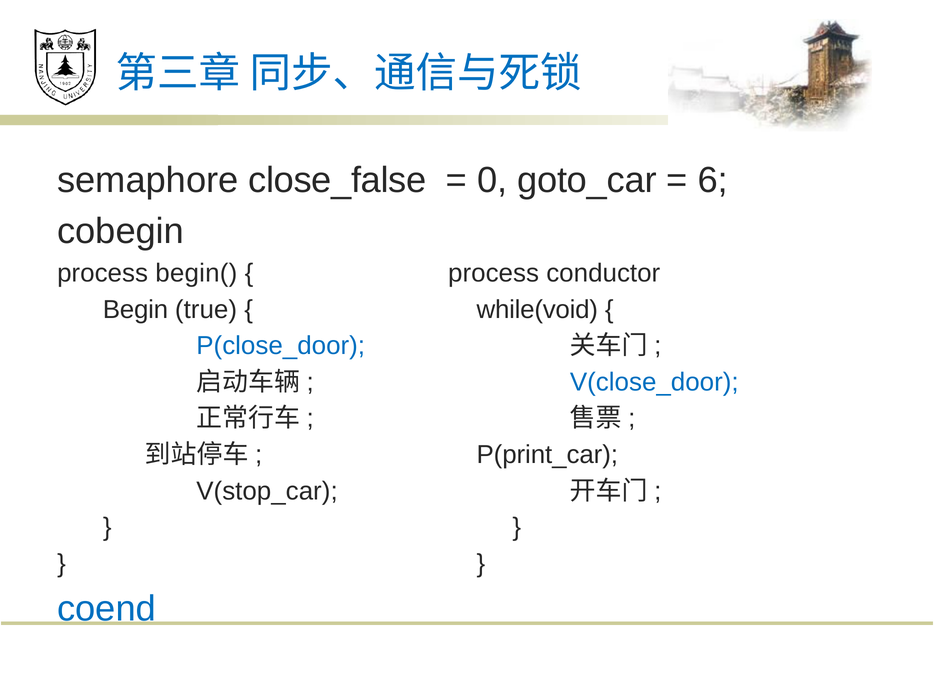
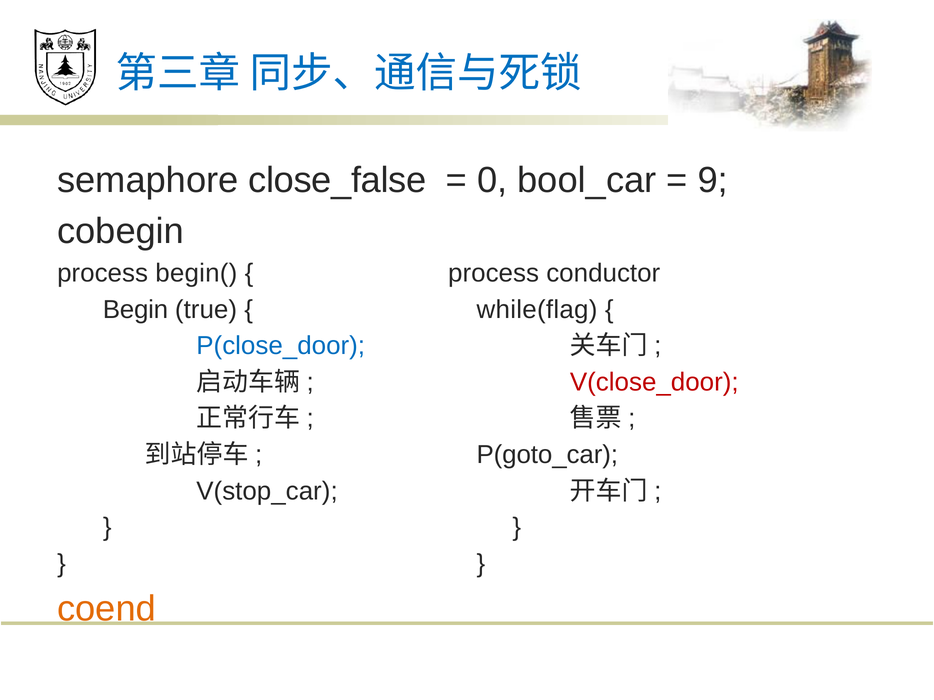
goto_car: goto_car -> bool_car
6: 6 -> 9
while(void: while(void -> while(flag
V(close_door colour: blue -> red
P(print_car: P(print_car -> P(goto_car
coend colour: blue -> orange
